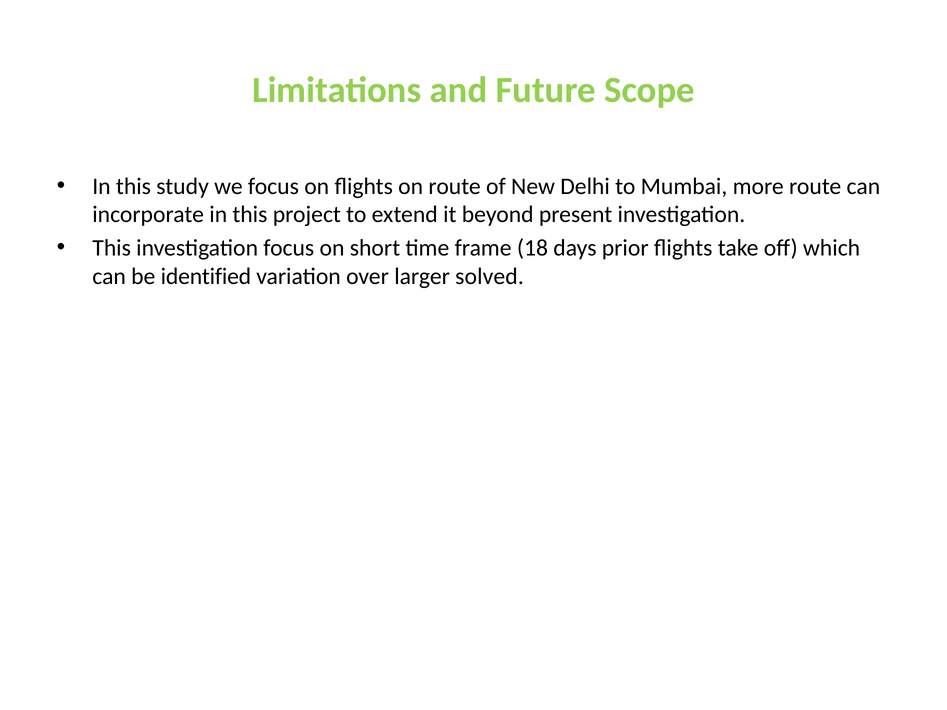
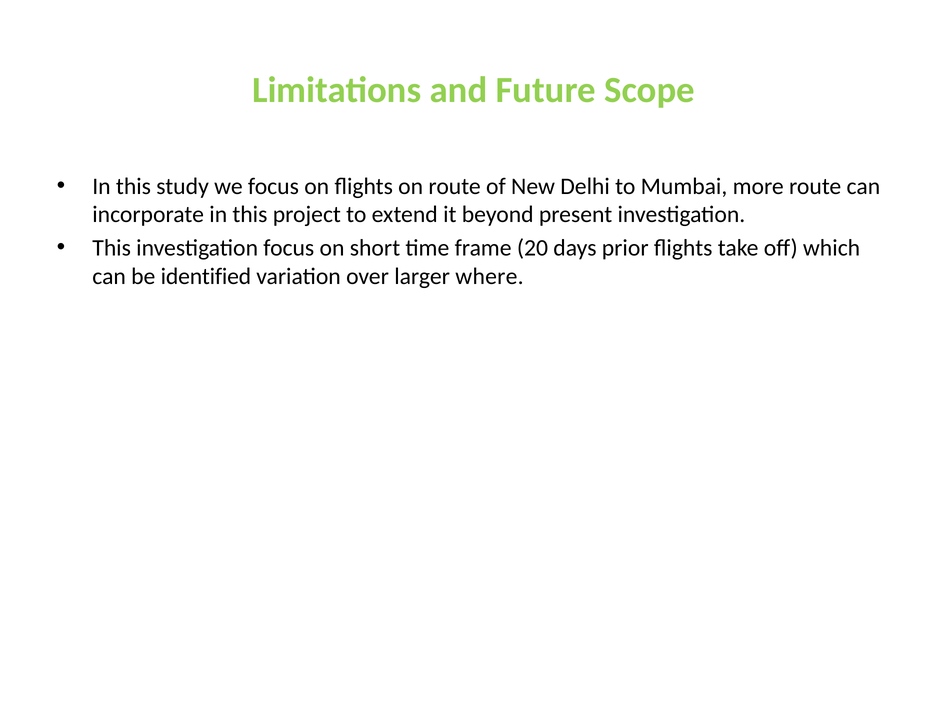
18: 18 -> 20
solved: solved -> where
